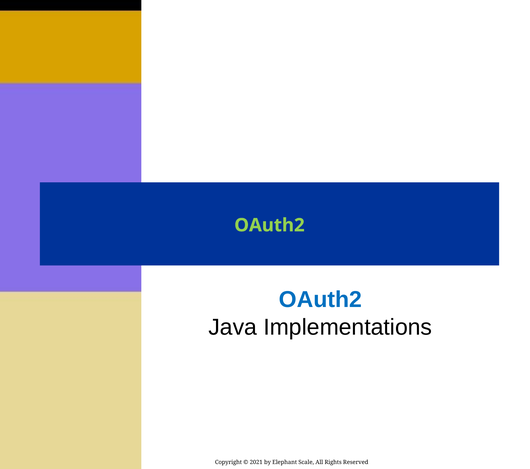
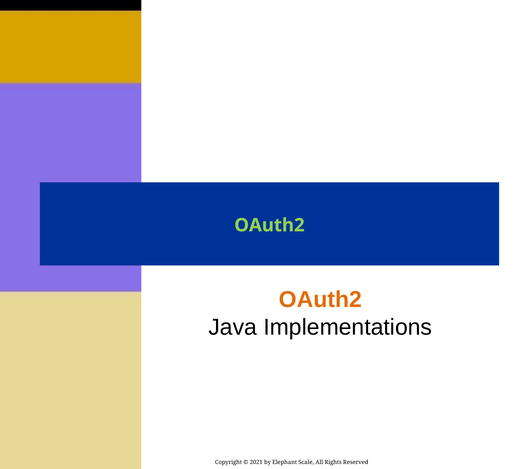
OAuth2 at (320, 300) colour: blue -> orange
